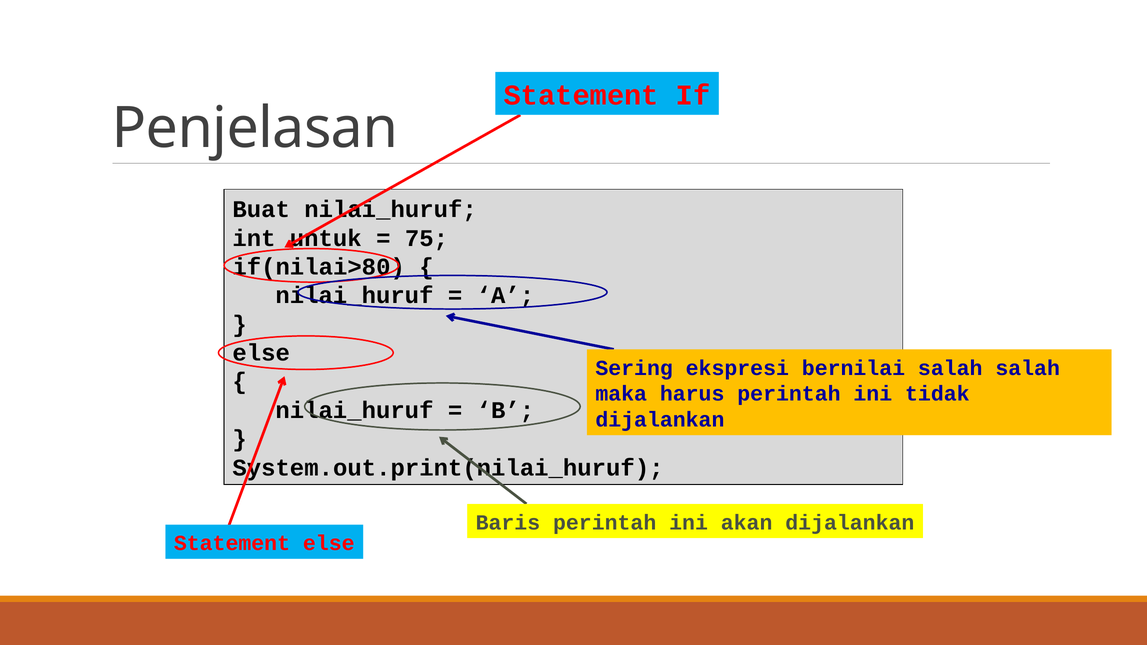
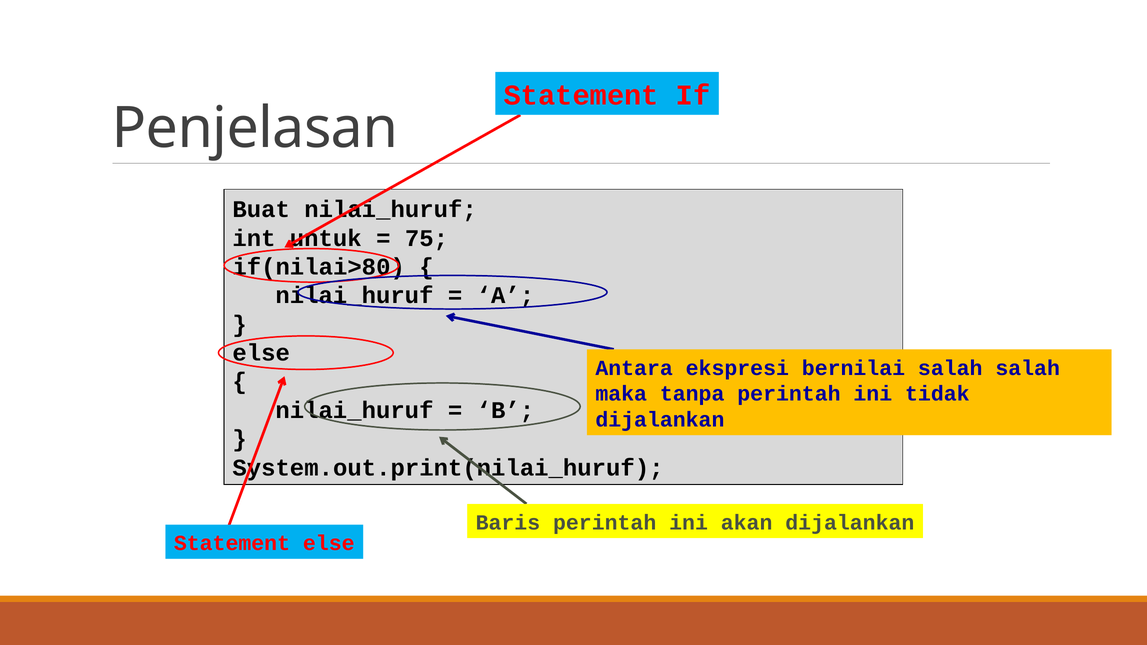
Sering: Sering -> Antara
harus: harus -> tanpa
